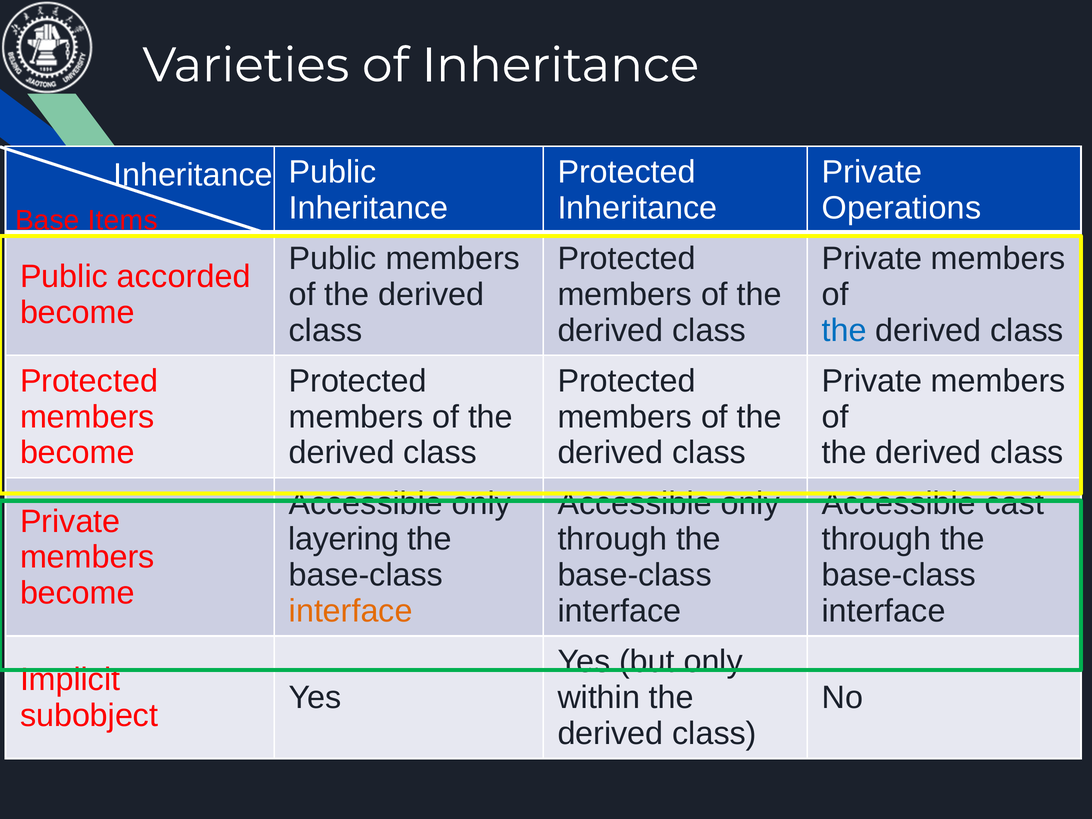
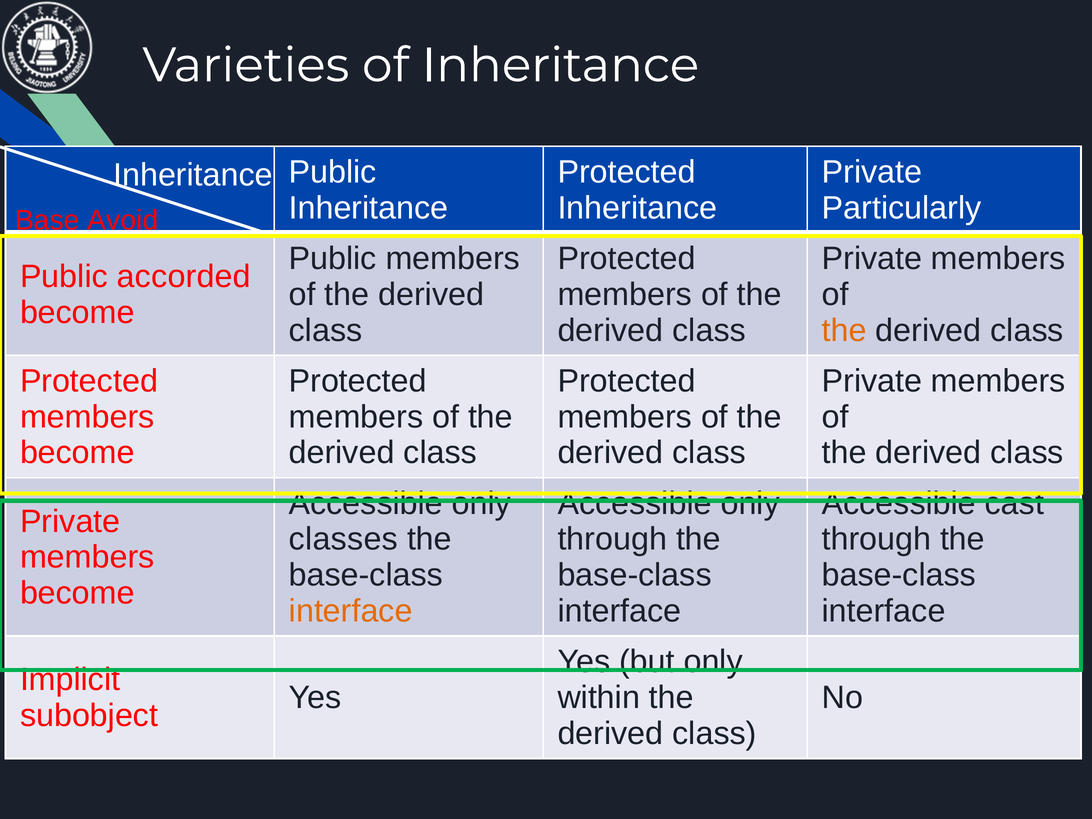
Operations: Operations -> Particularly
Items: Items -> Avoid
the at (844, 330) colour: blue -> orange
layering: layering -> classes
